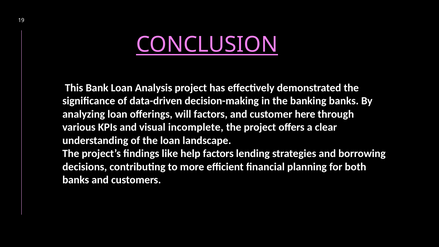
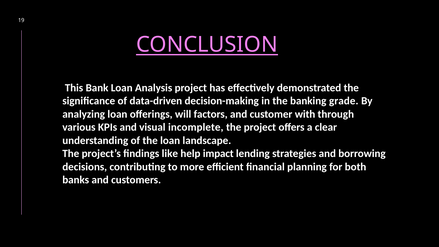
banking banks: banks -> grade
here: here -> with
help factors: factors -> impact
